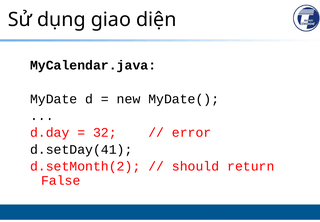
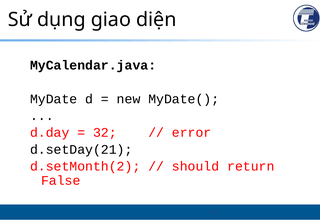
d.setDay(41: d.setDay(41 -> d.setDay(21
